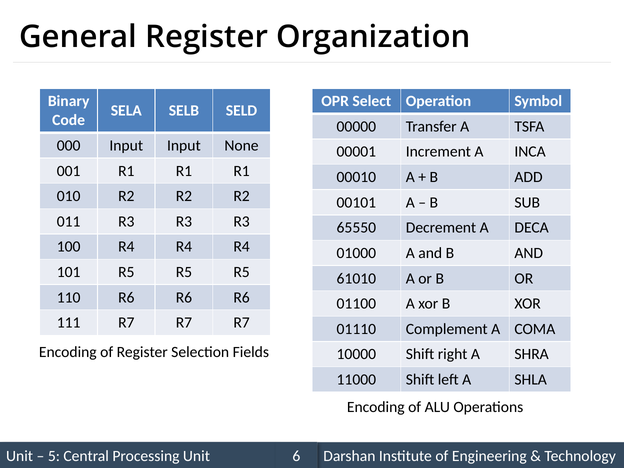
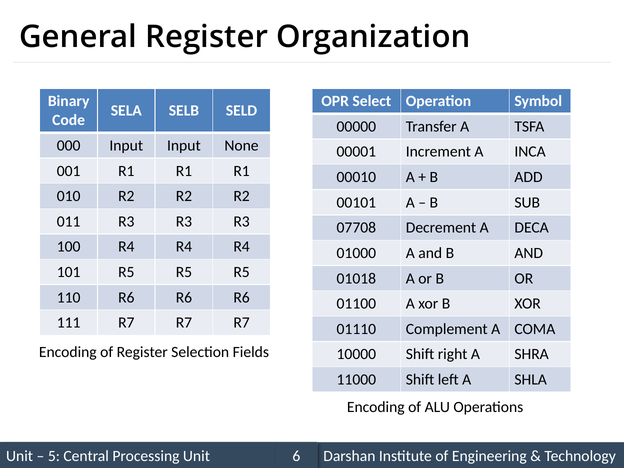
65550: 65550 -> 07708
61010: 61010 -> 01018
